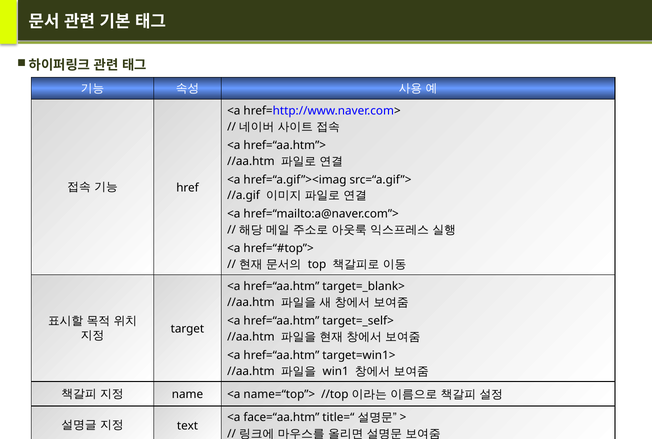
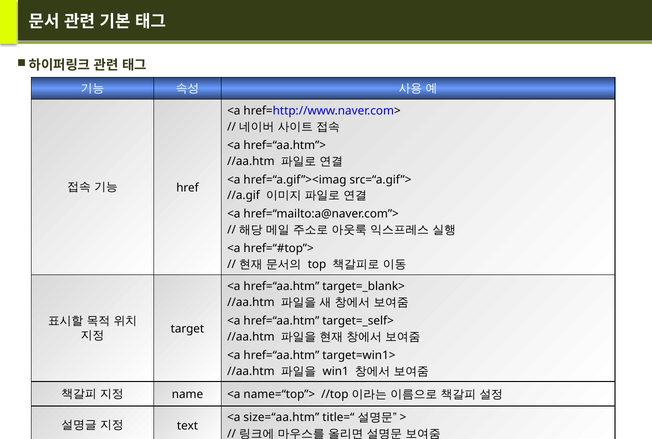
face=“aa.htm: face=“aa.htm -> size=“aa.htm
